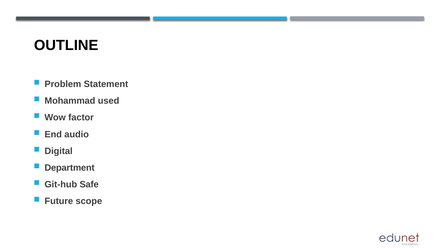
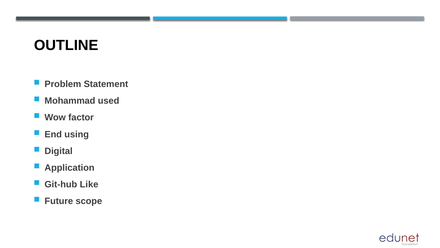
audio: audio -> using
Department: Department -> Application
Safe: Safe -> Like
